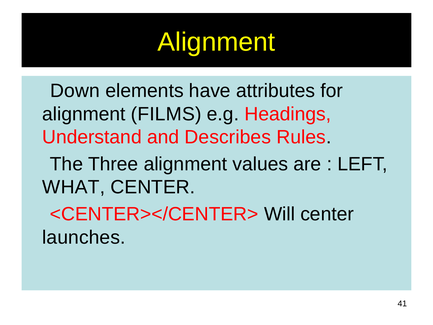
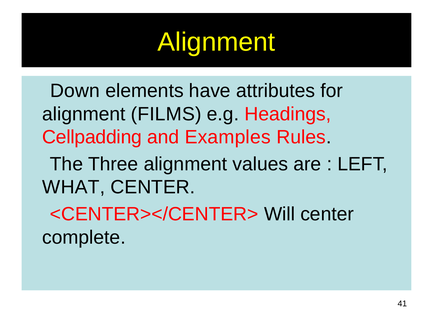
Understand: Understand -> Cellpadding
Describes: Describes -> Examples
launches: launches -> complete
